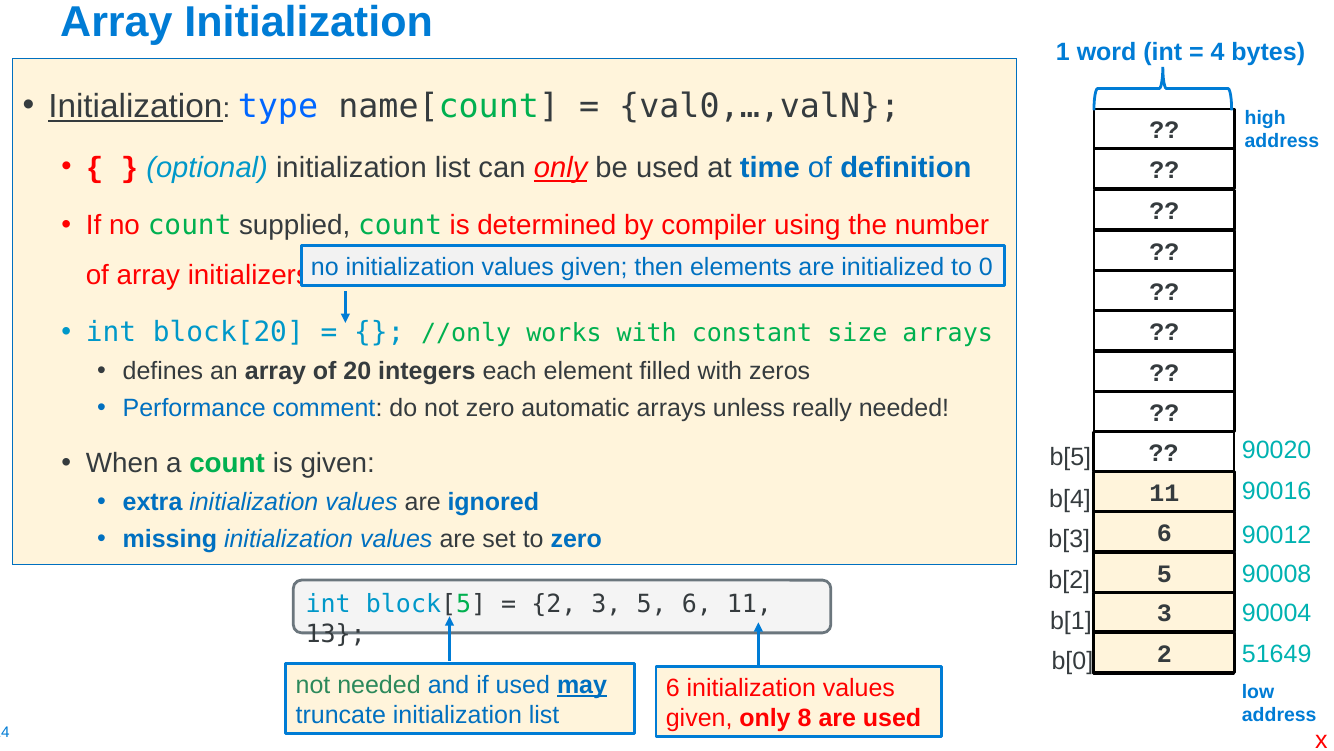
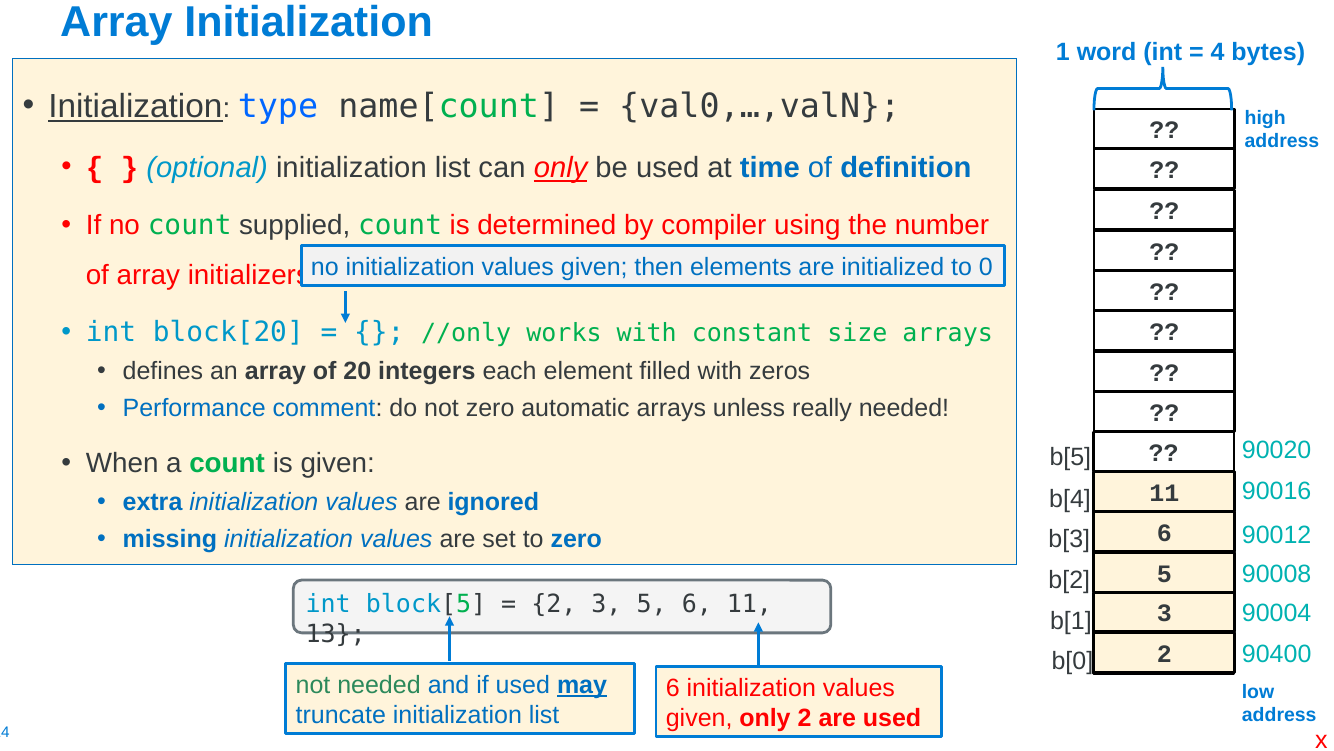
51649: 51649 -> 90400
only 8: 8 -> 2
